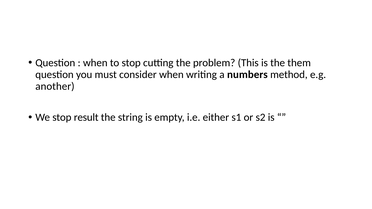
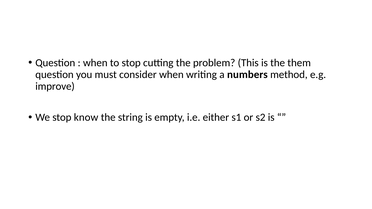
another: another -> improve
result: result -> know
